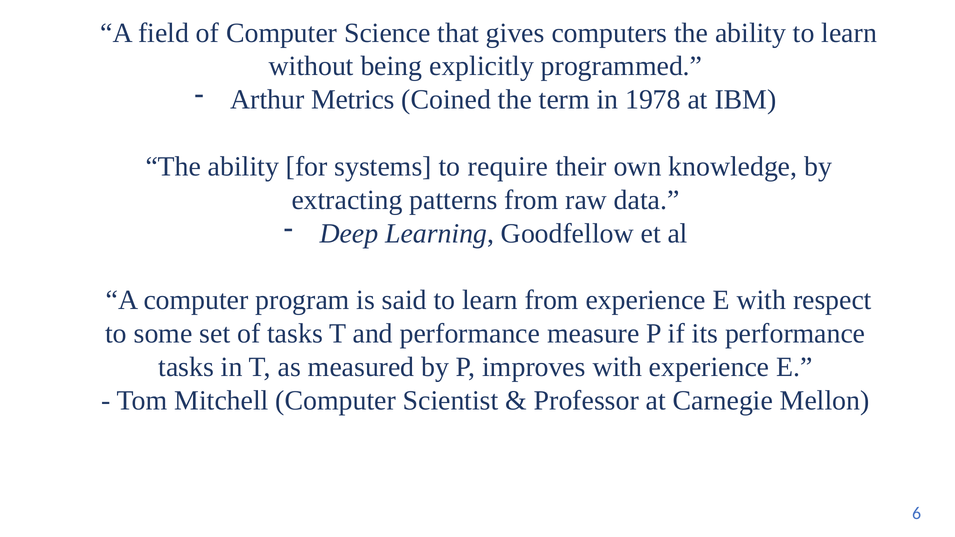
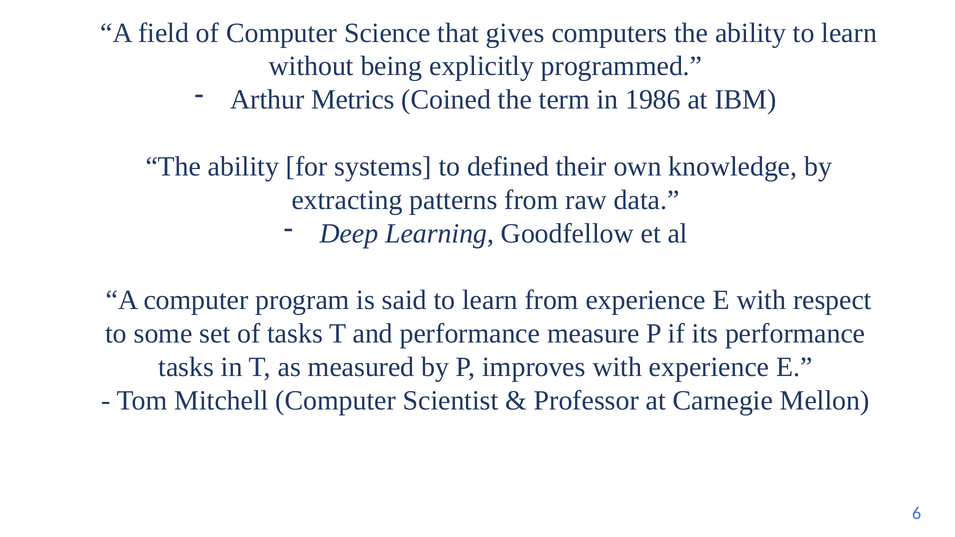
1978: 1978 -> 1986
require: require -> defined
